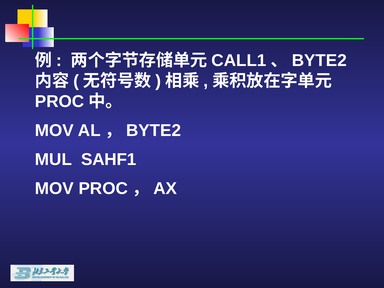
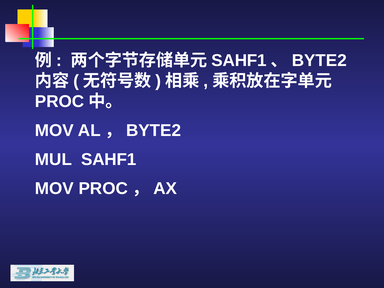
CALL1 at (239, 61): CALL1 -> SAHF1
